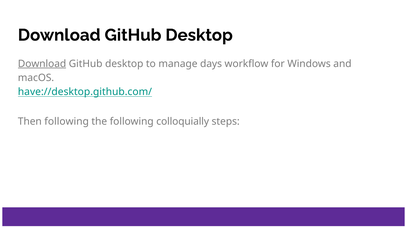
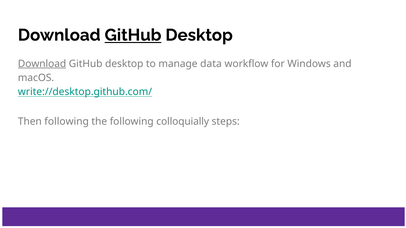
GitHub at (133, 35) underline: none -> present
days: days -> data
have://desktop.github.com/: have://desktop.github.com/ -> write://desktop.github.com/
